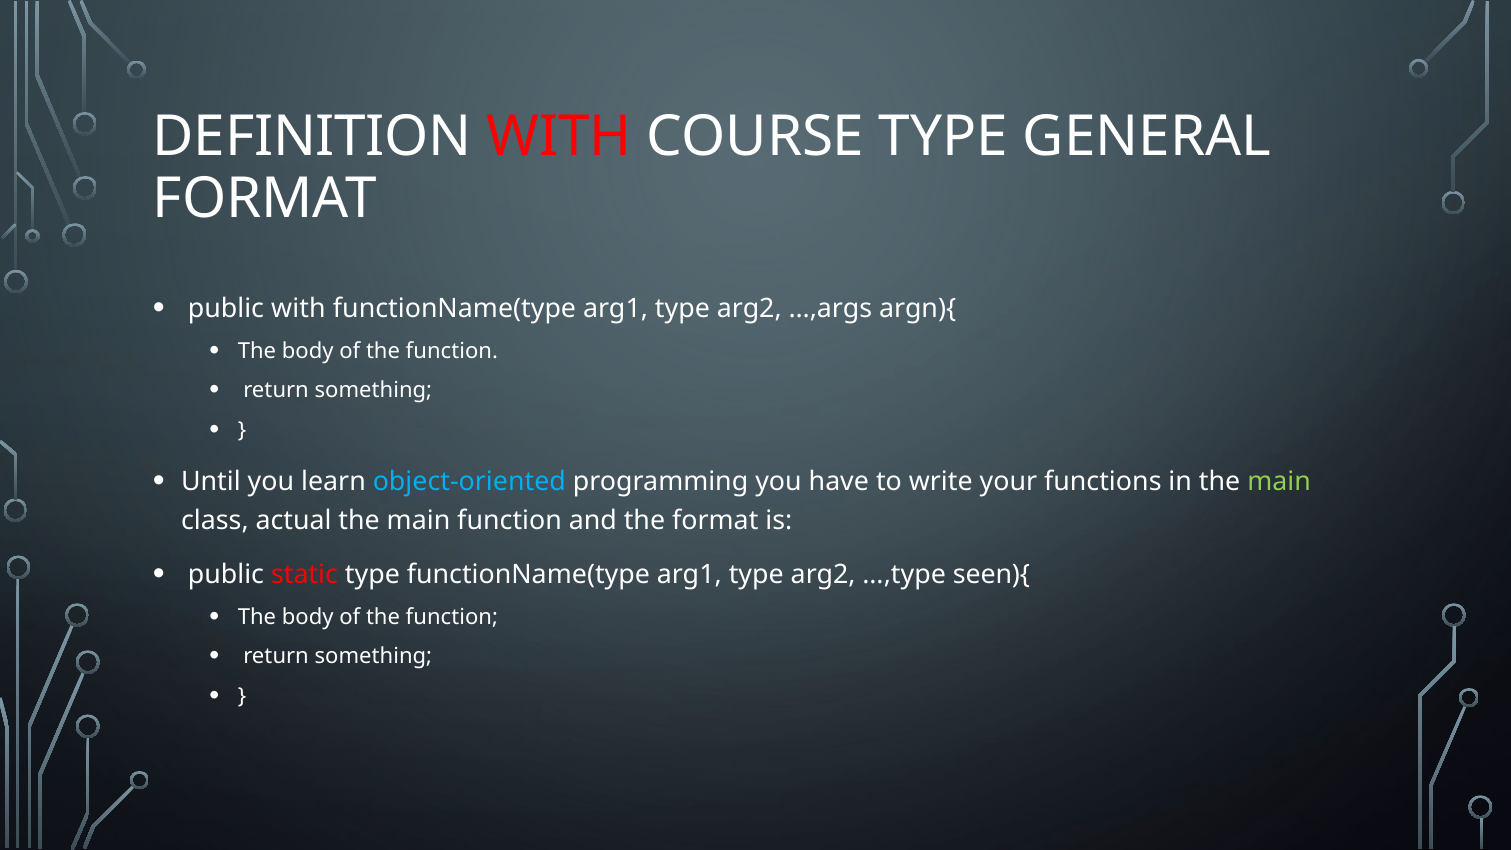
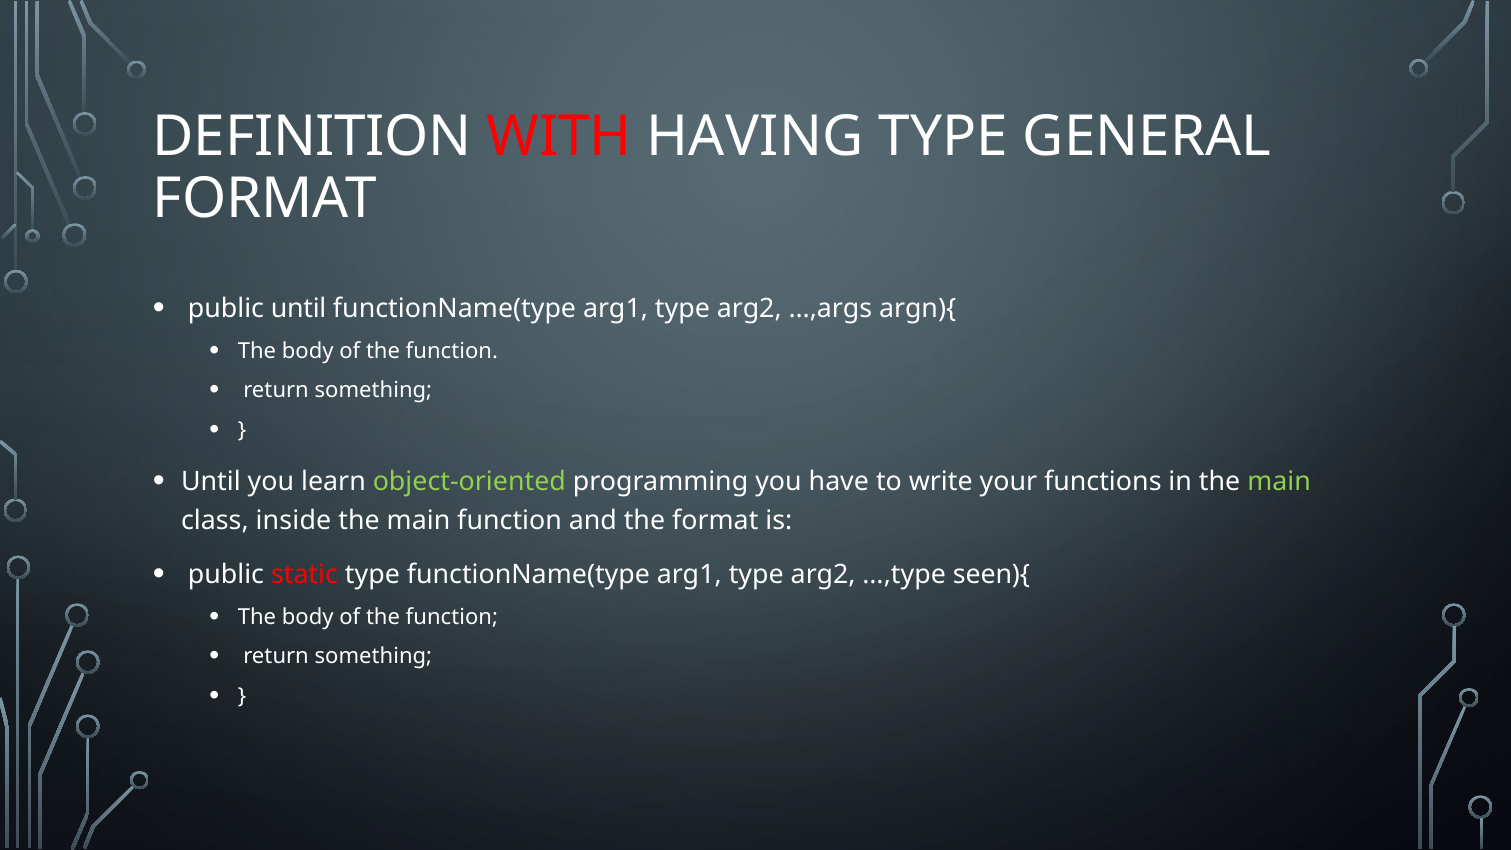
COURSE: COURSE -> HAVING
public with: with -> until
object-oriented colour: light blue -> light green
actual: actual -> inside
